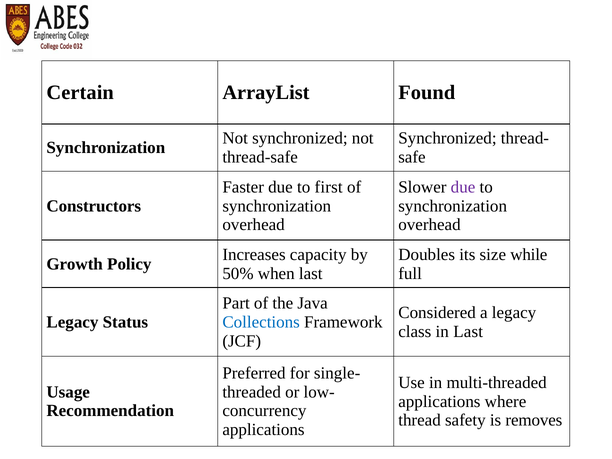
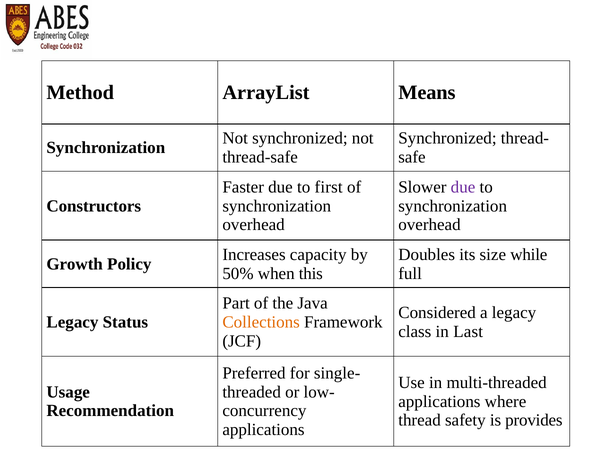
Certain: Certain -> Method
Found: Found -> Means
when last: last -> this
Collections colour: blue -> orange
removes: removes -> provides
